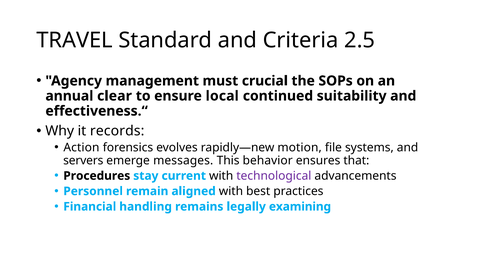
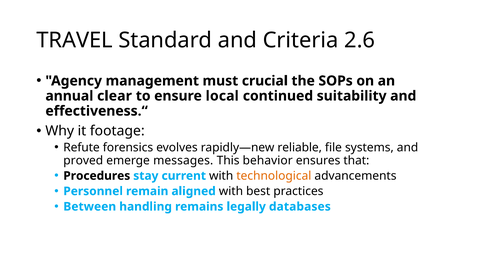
2.5: 2.5 -> 2.6
records: records -> footage
Action: Action -> Refute
motion: motion -> reliable
servers: servers -> proved
technological colour: purple -> orange
Financial: Financial -> Between
examining: examining -> databases
